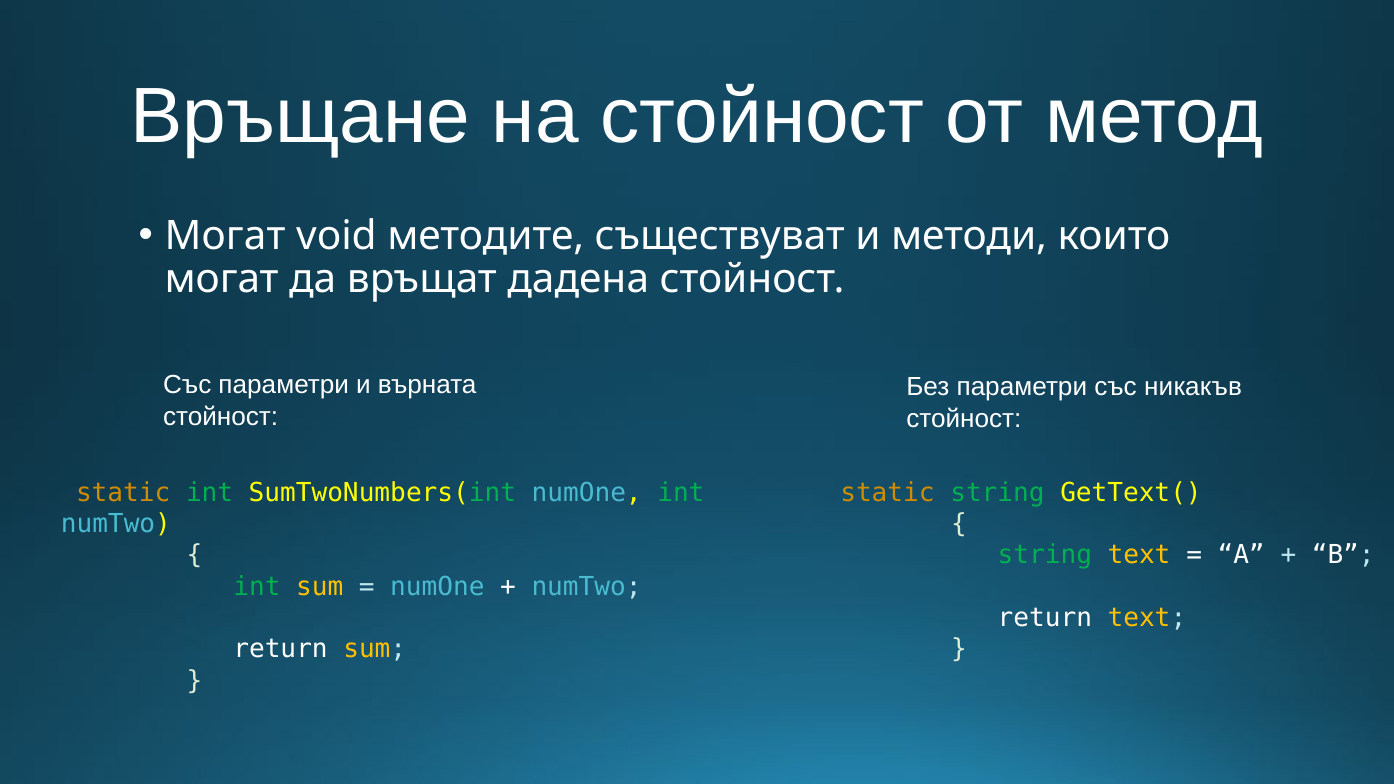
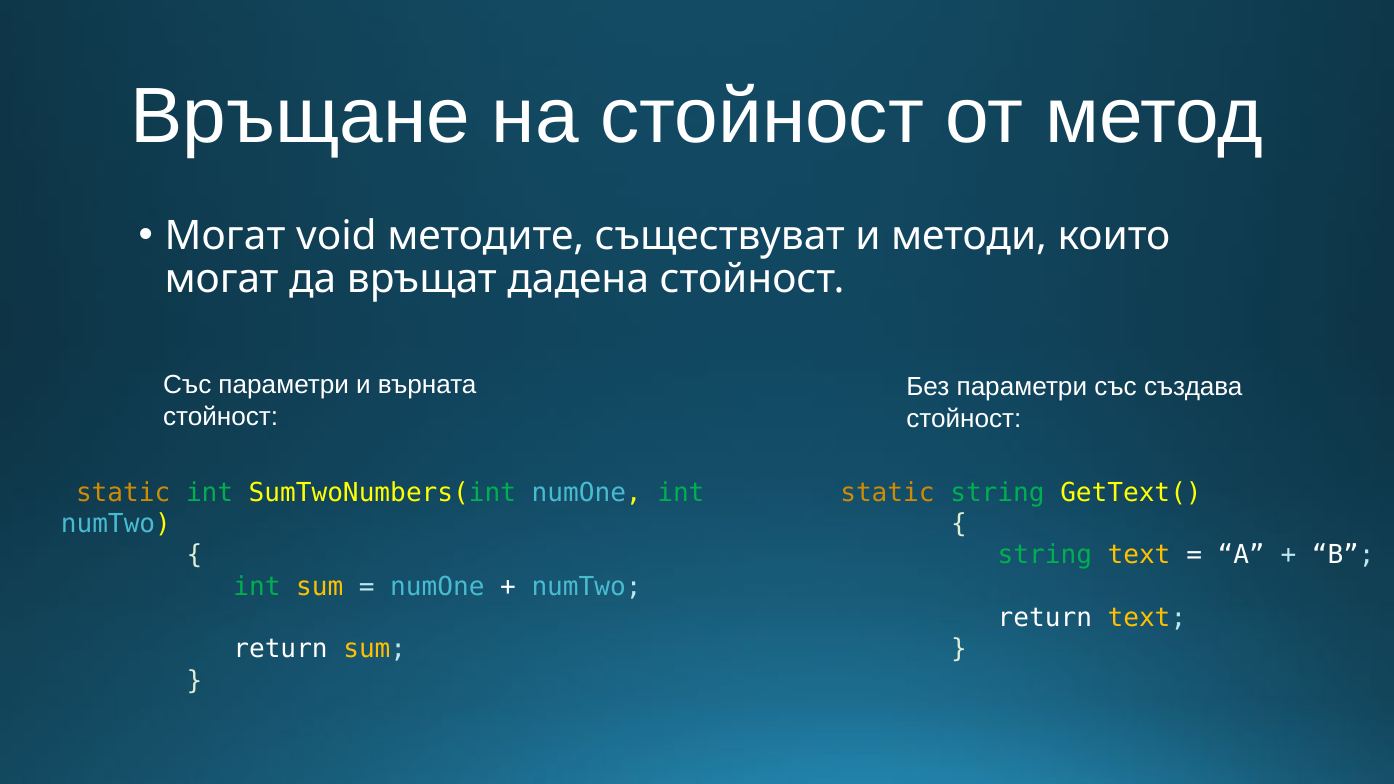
никакъв: никакъв -> създава
